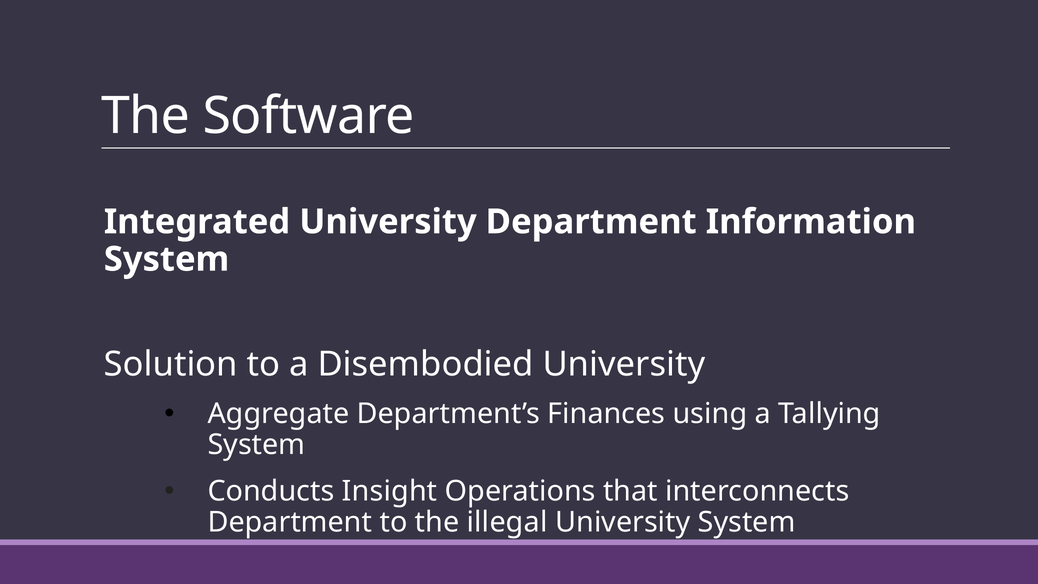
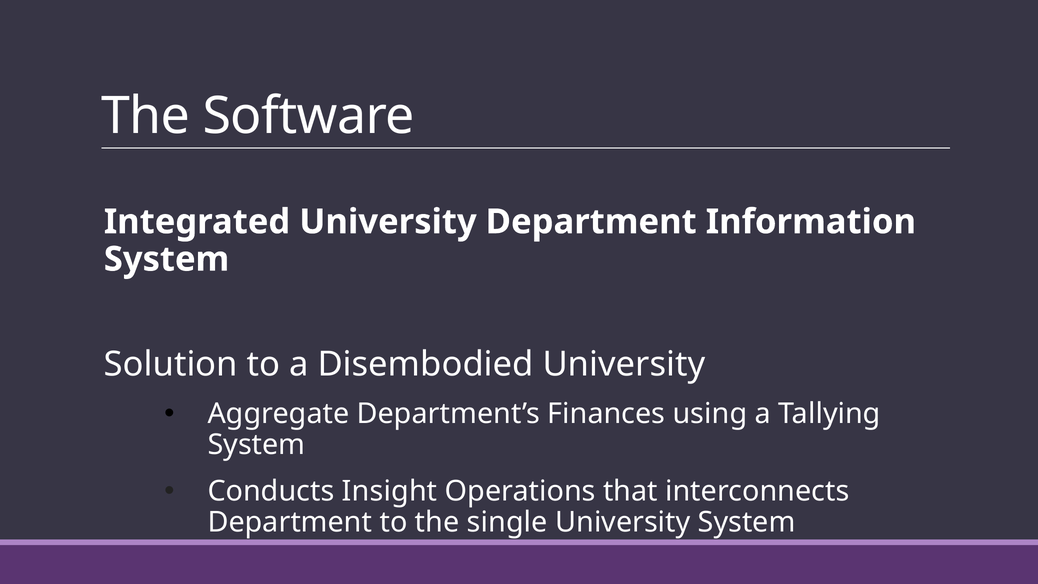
illegal: illegal -> single
